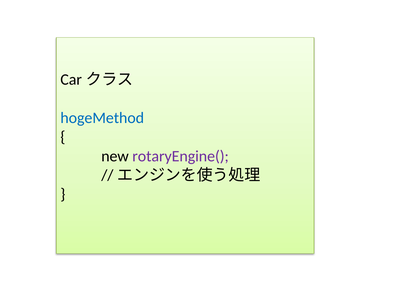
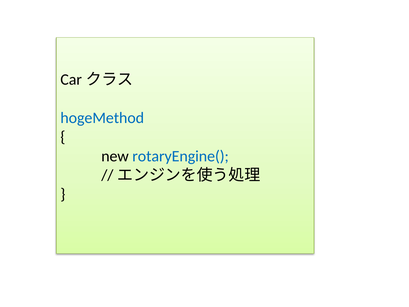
rotaryEngine( colour: purple -> blue
